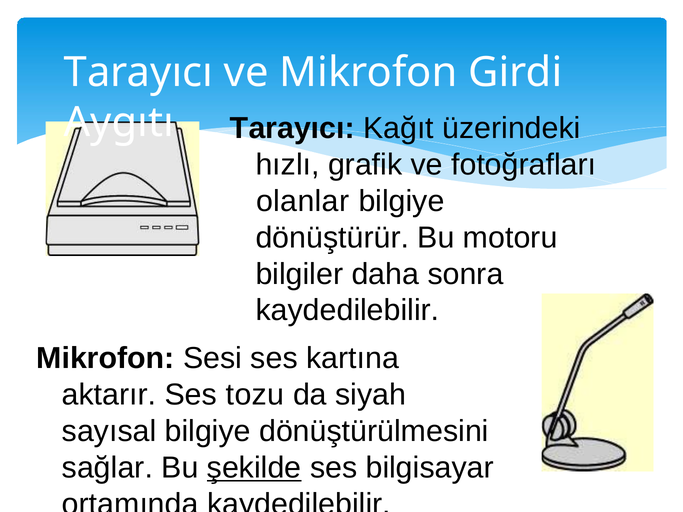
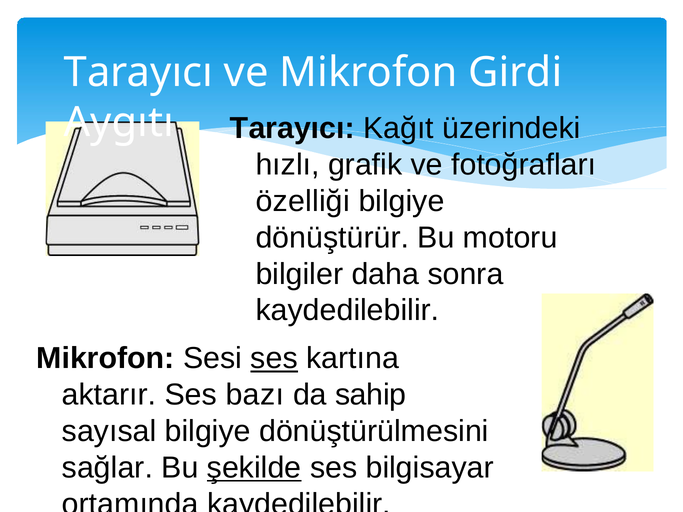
olanlar: olanlar -> özelliği
ses at (274, 359) underline: none -> present
tozu: tozu -> bazı
siyah: siyah -> sahip
